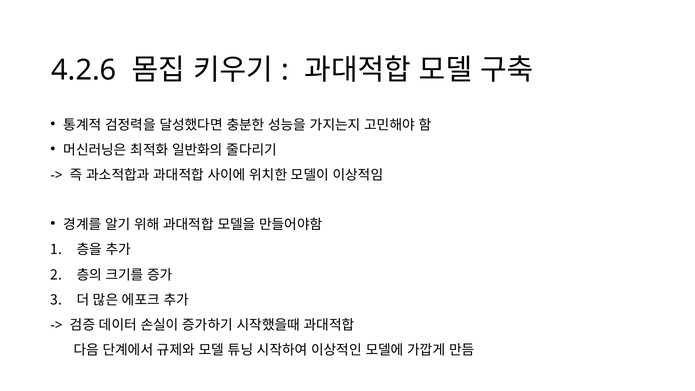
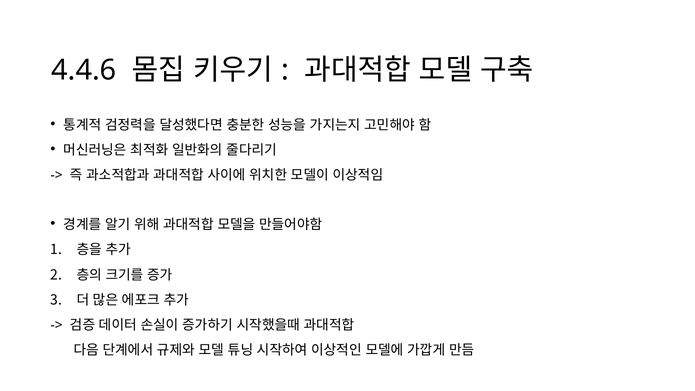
4.2.6: 4.2.6 -> 4.4.6
